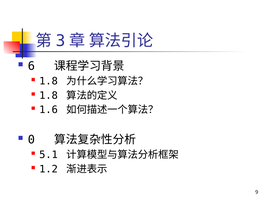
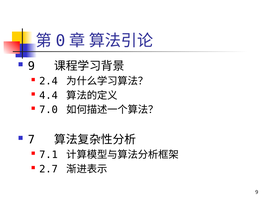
3: 3 -> 0
6 at (31, 66): 6 -> 9
1.8 at (49, 81): 1.8 -> 2.4
1.8 at (49, 96): 1.8 -> 4.4
1.6: 1.6 -> 7.0
0: 0 -> 7
5.1: 5.1 -> 7.1
1.2: 1.2 -> 2.7
